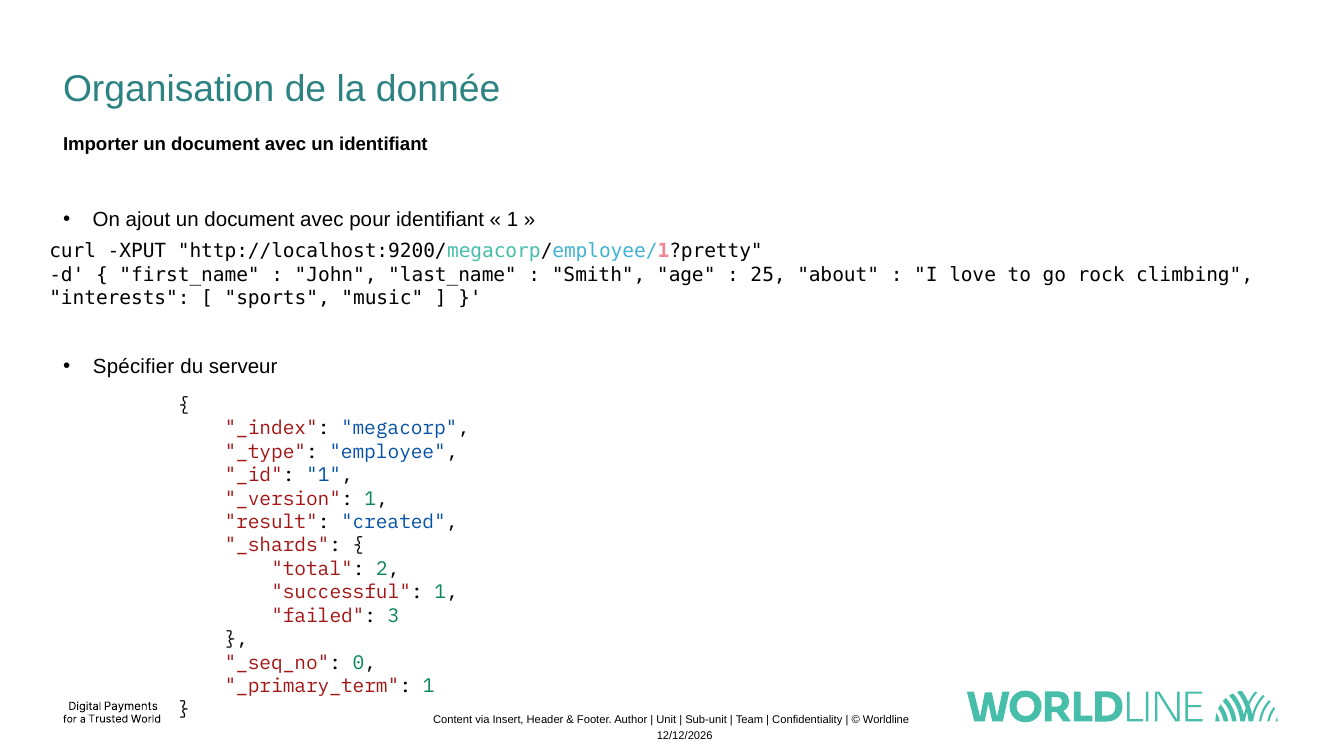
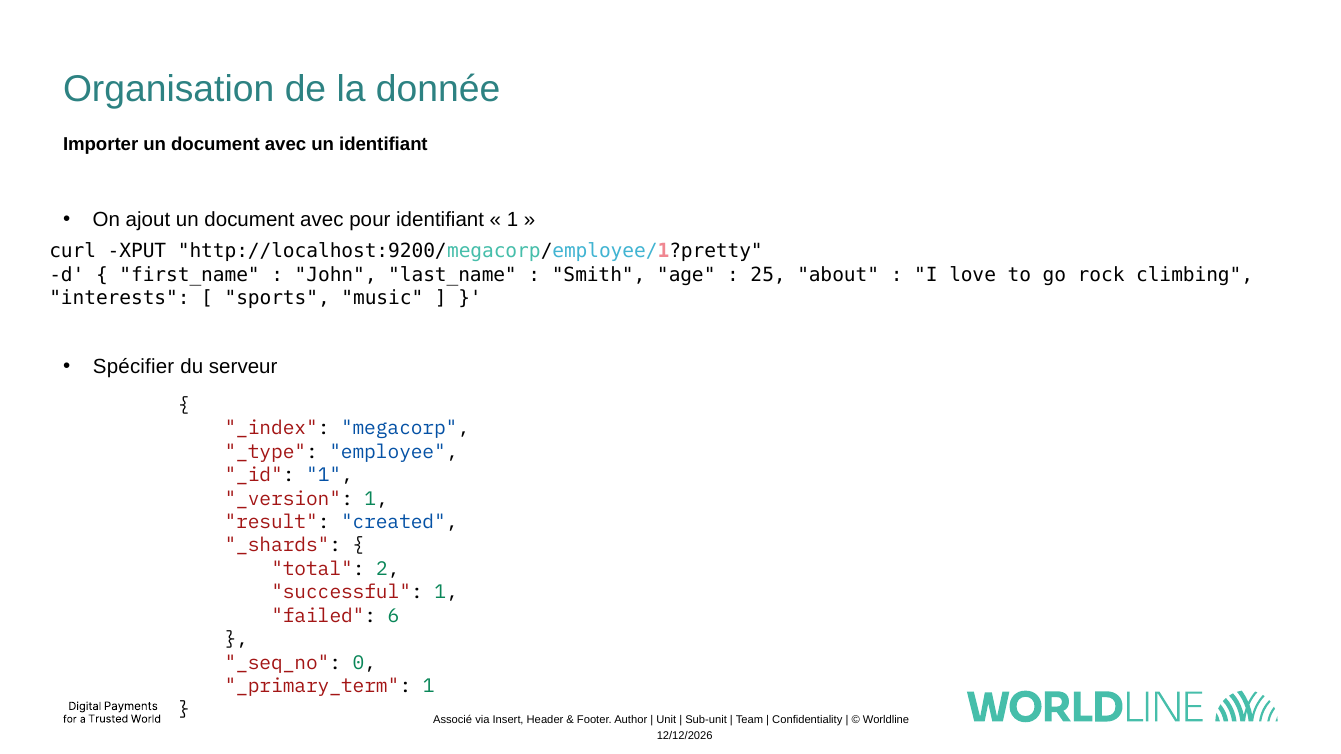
3: 3 -> 6
Content: Content -> Associé
